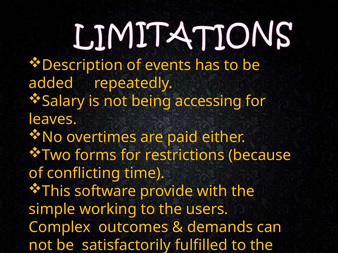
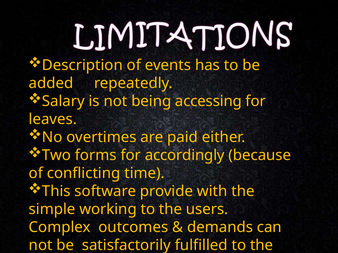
restrictions: restrictions -> accordingly
